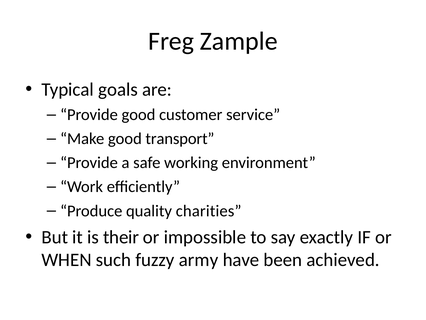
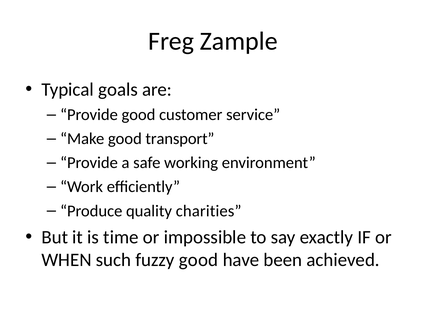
their: their -> time
fuzzy army: army -> good
